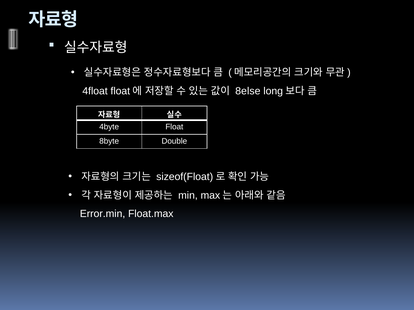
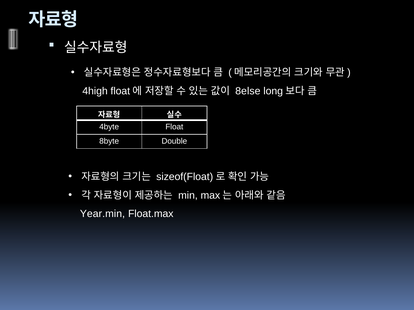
4float: 4float -> 4high
Error.min: Error.min -> Year.min
